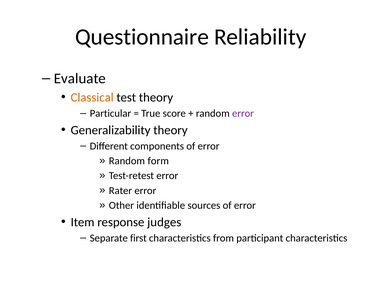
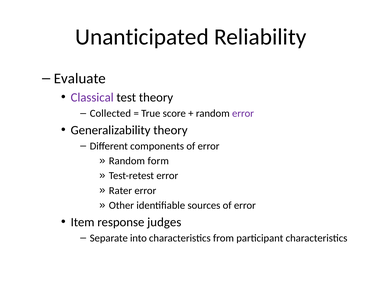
Questionnaire: Questionnaire -> Unanticipated
Classical colour: orange -> purple
Particular: Particular -> Collected
first: first -> into
